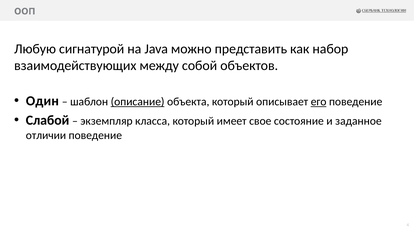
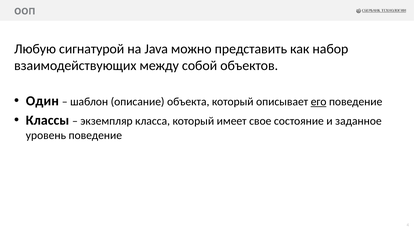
описание underline: present -> none
Слабой: Слабой -> Классы
отличии: отличии -> уровень
